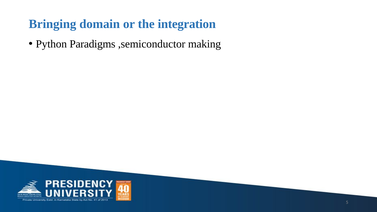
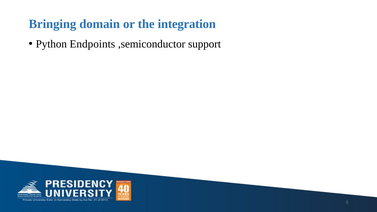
Paradigms: Paradigms -> Endpoints
making: making -> support
